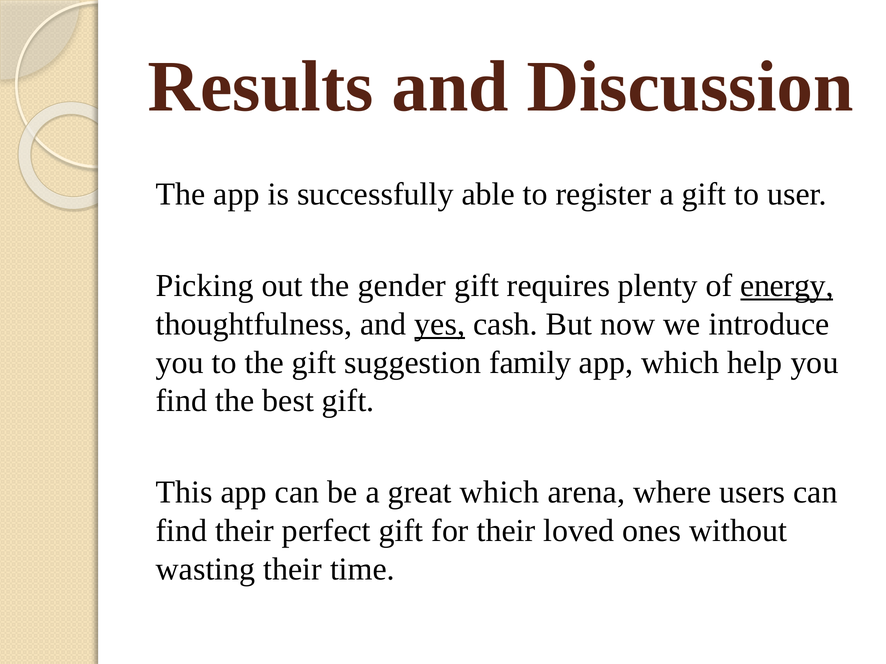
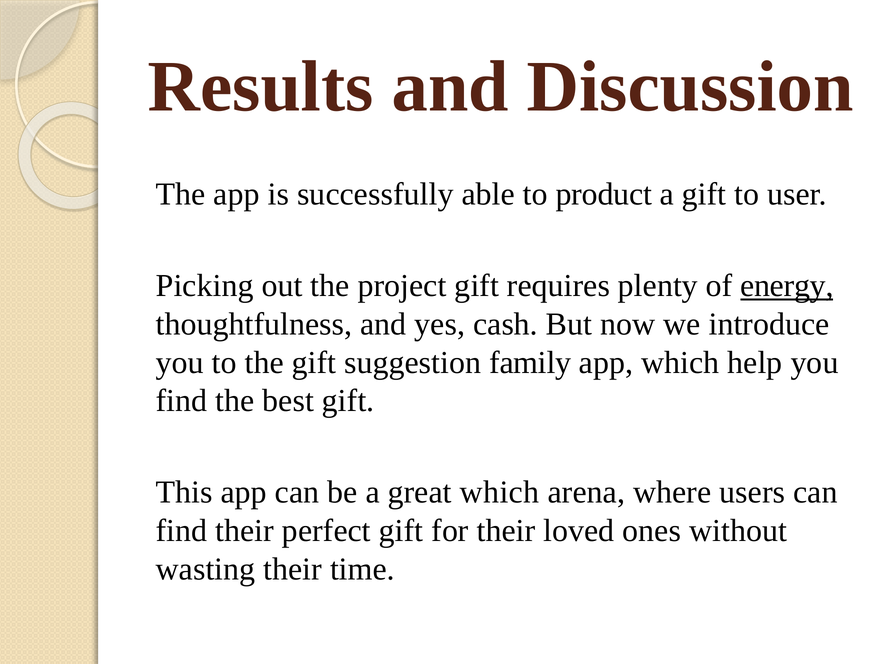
register: register -> product
gender: gender -> project
yes underline: present -> none
